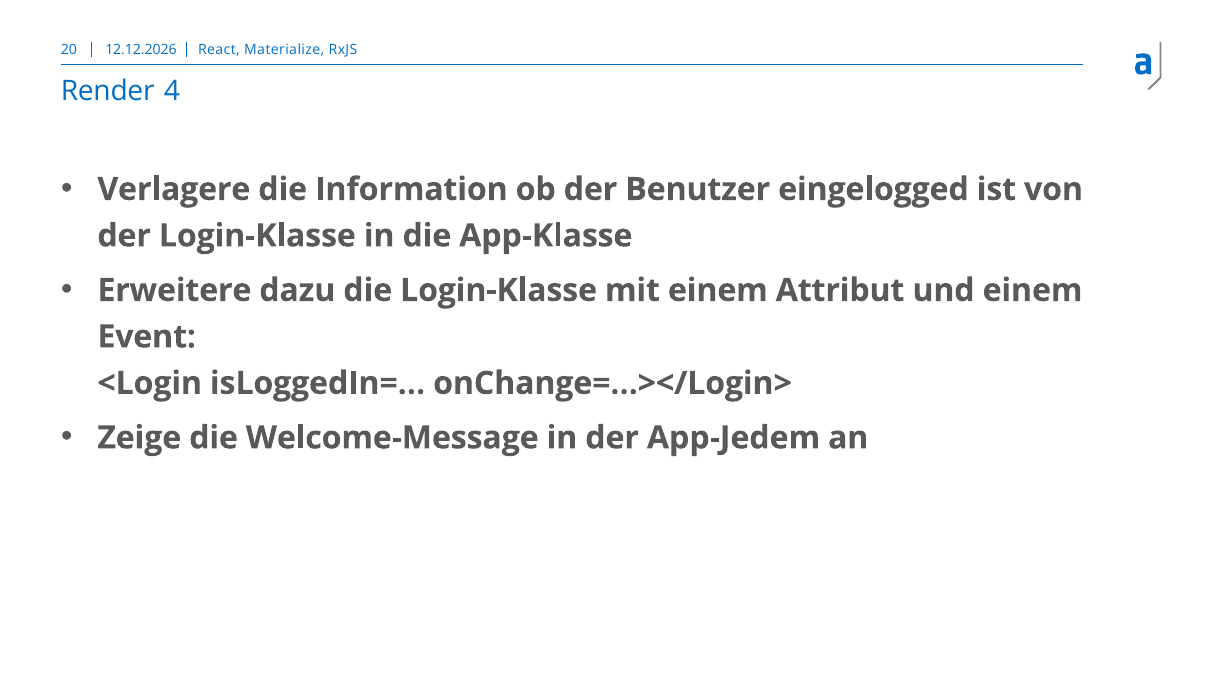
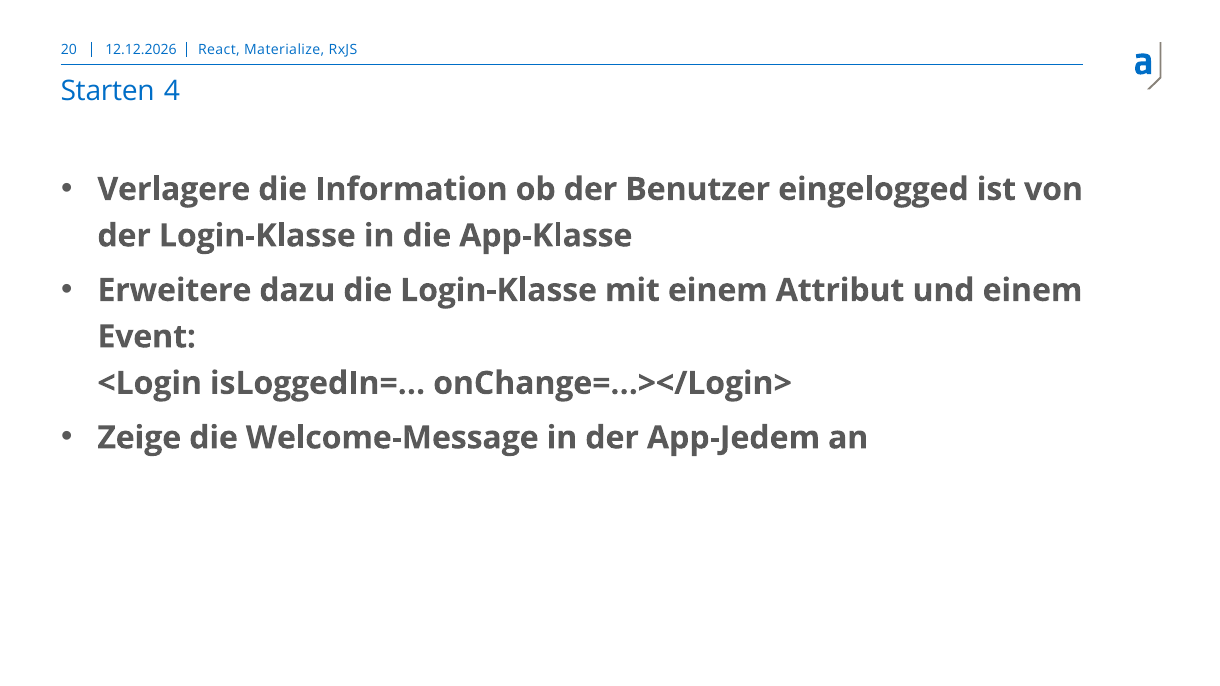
Render: Render -> Starten
